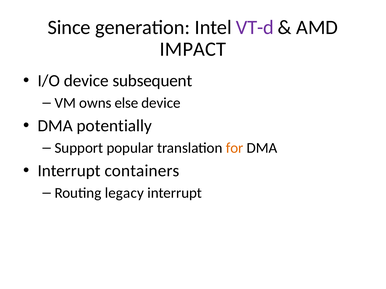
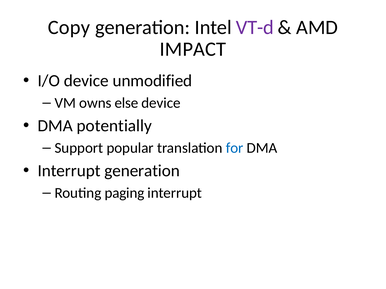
Since: Since -> Copy
subsequent: subsequent -> unmodified
for colour: orange -> blue
Interrupt containers: containers -> generation
legacy: legacy -> paging
